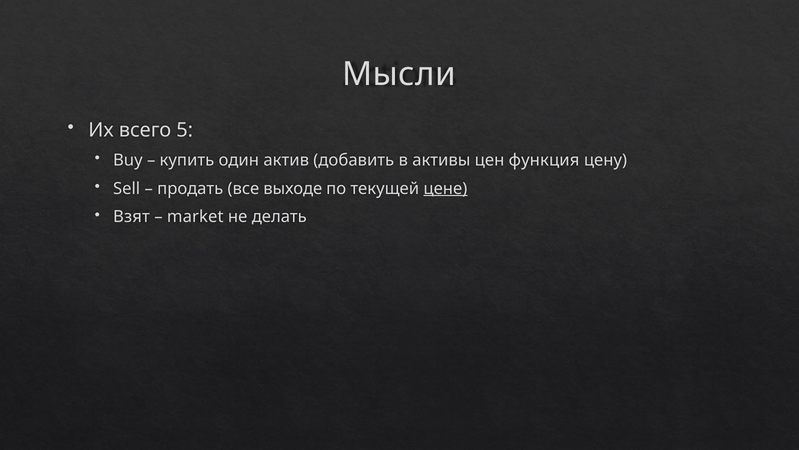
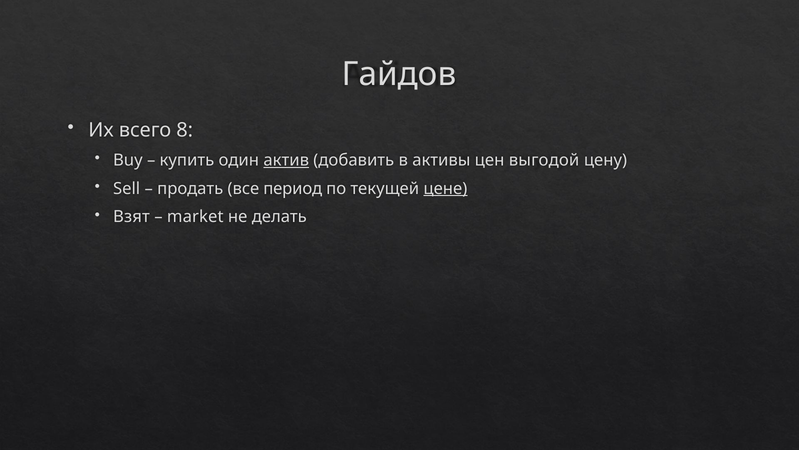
Мысли: Мысли -> Гайдов
5: 5 -> 8
актив underline: none -> present
функция: функция -> выгодой
выходе: выходе -> период
